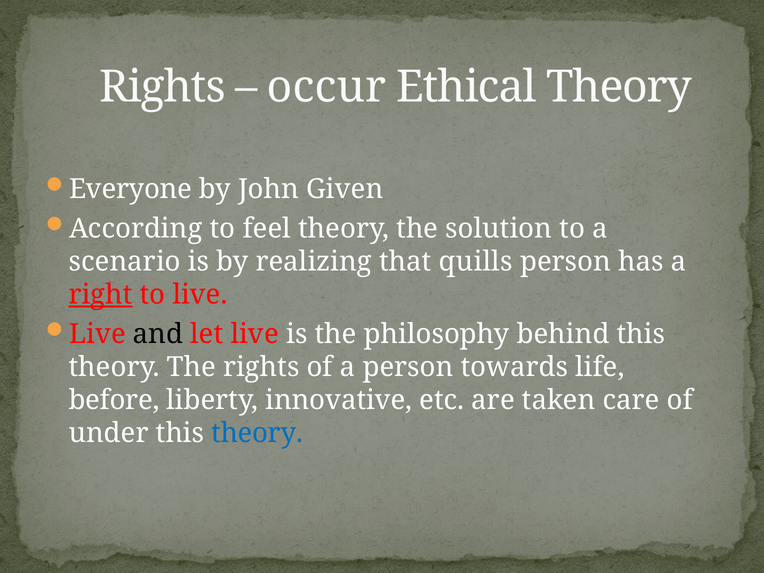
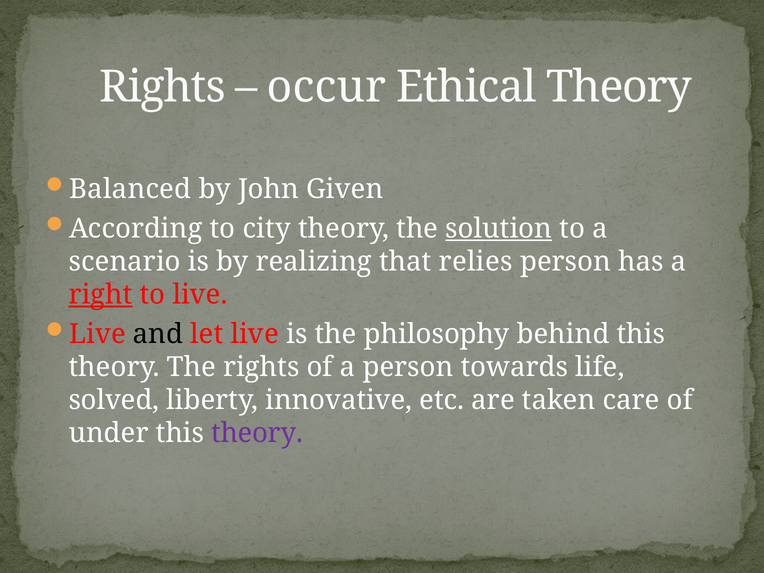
Everyone: Everyone -> Balanced
feel: feel -> city
solution underline: none -> present
quills: quills -> relies
before: before -> solved
theory at (257, 433) colour: blue -> purple
